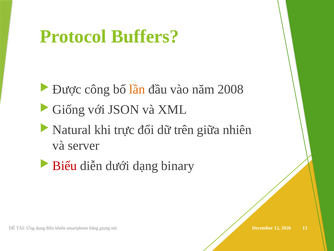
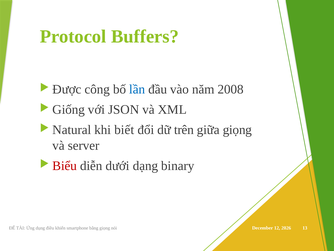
lần colour: orange -> blue
trực: trực -> biết
giữa nhiên: nhiên -> giọng
